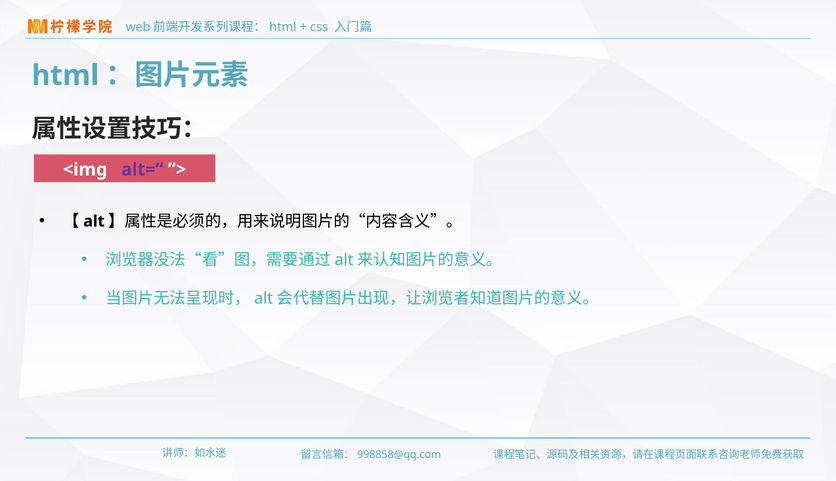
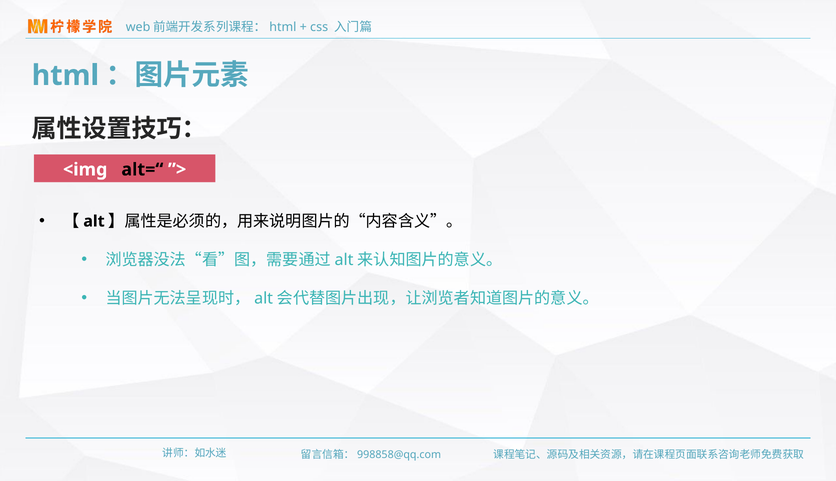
alt=“ colour: purple -> black
